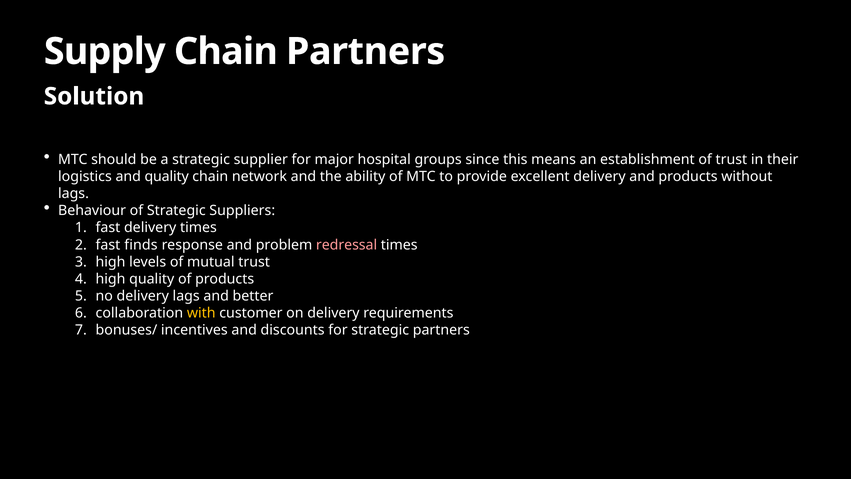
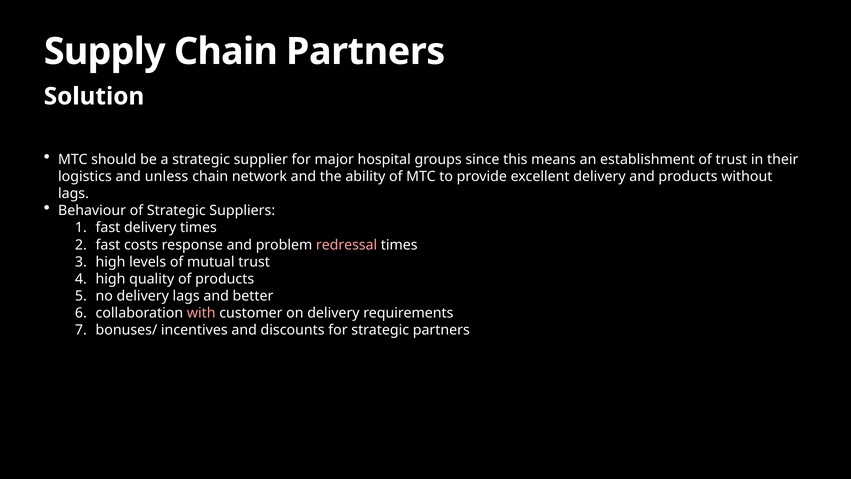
and quality: quality -> unless
finds: finds -> costs
with colour: yellow -> pink
